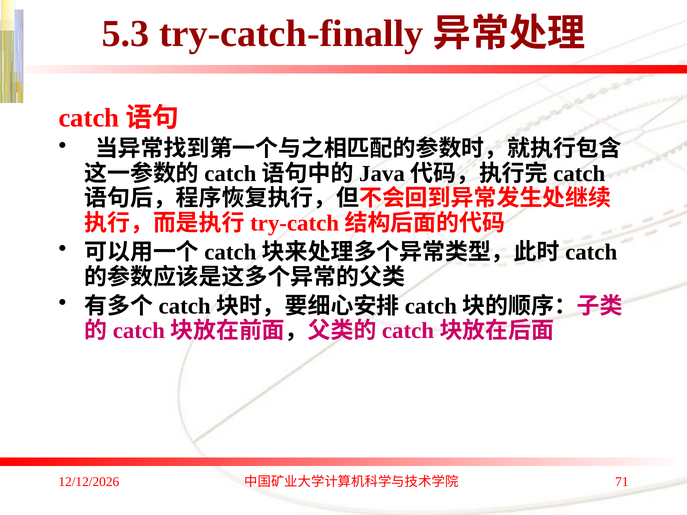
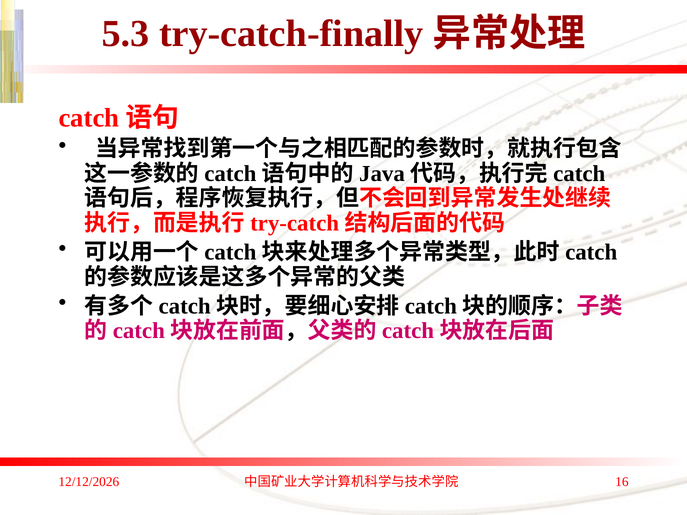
71: 71 -> 16
